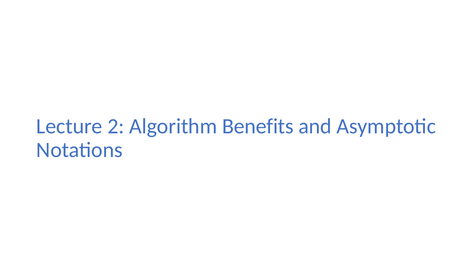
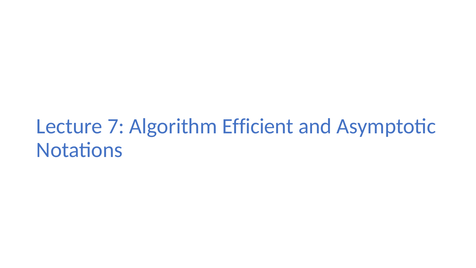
2: 2 -> 7
Benefits: Benefits -> Efficient
